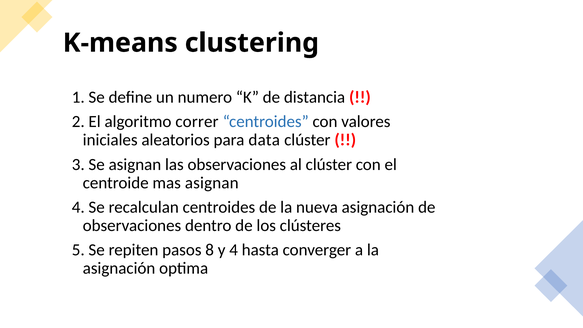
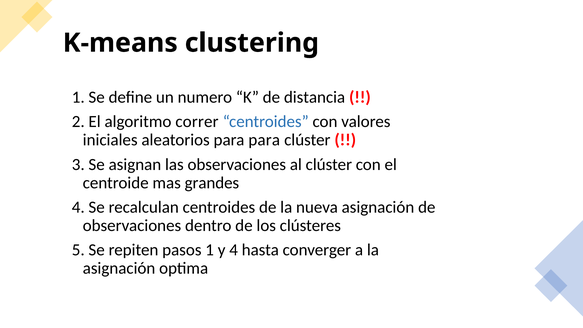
para data: data -> para
mas asignan: asignan -> grandes
pasos 8: 8 -> 1
